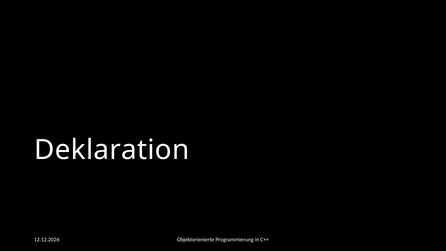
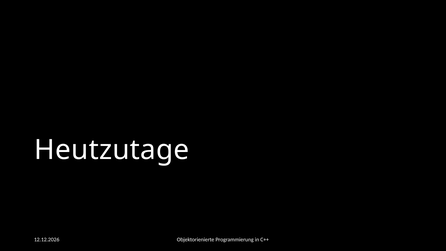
Deklaration: Deklaration -> Heutzutage
